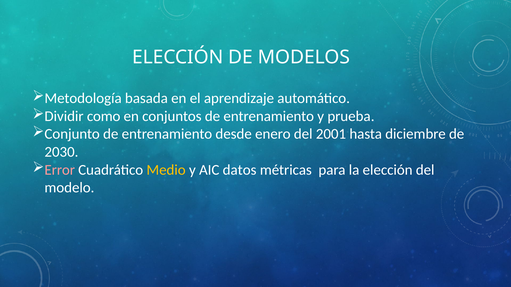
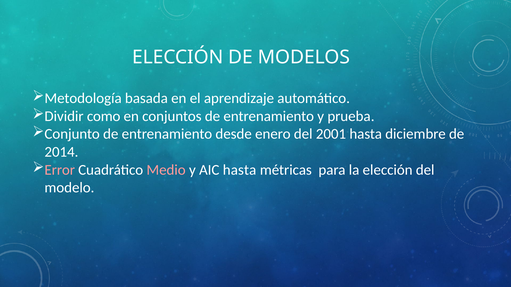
2030: 2030 -> 2014
Medio colour: yellow -> pink
AIC datos: datos -> hasta
